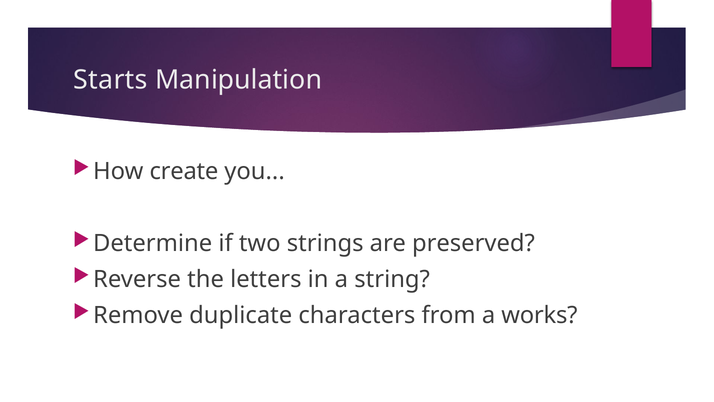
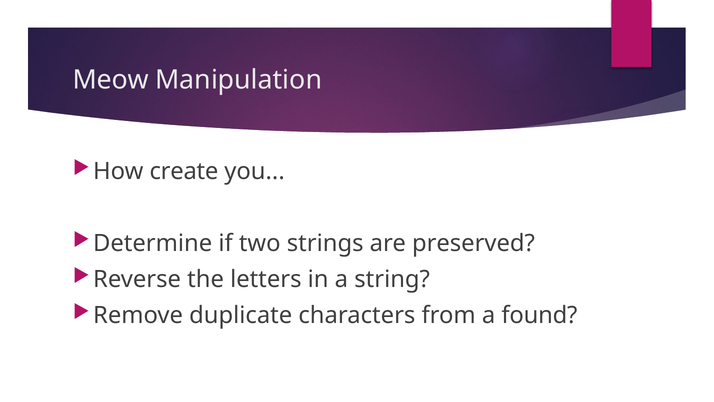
Starts: Starts -> Meow
works: works -> found
